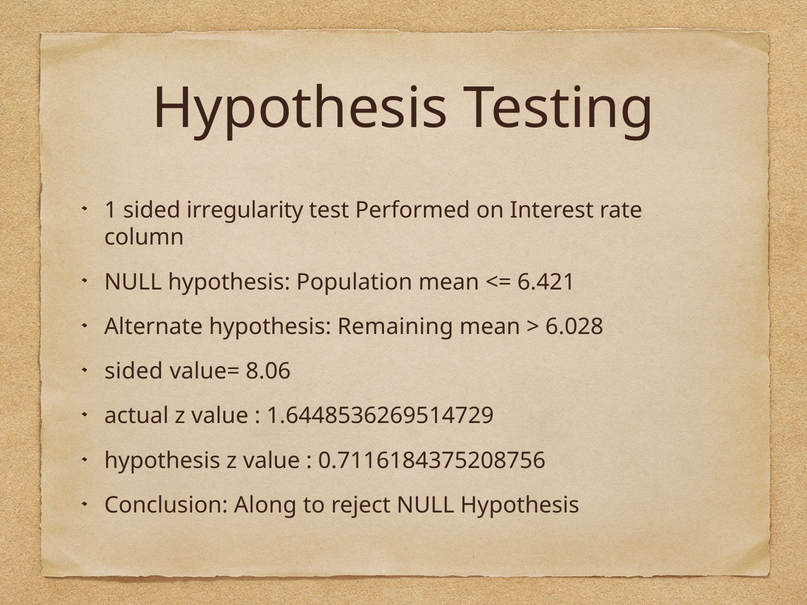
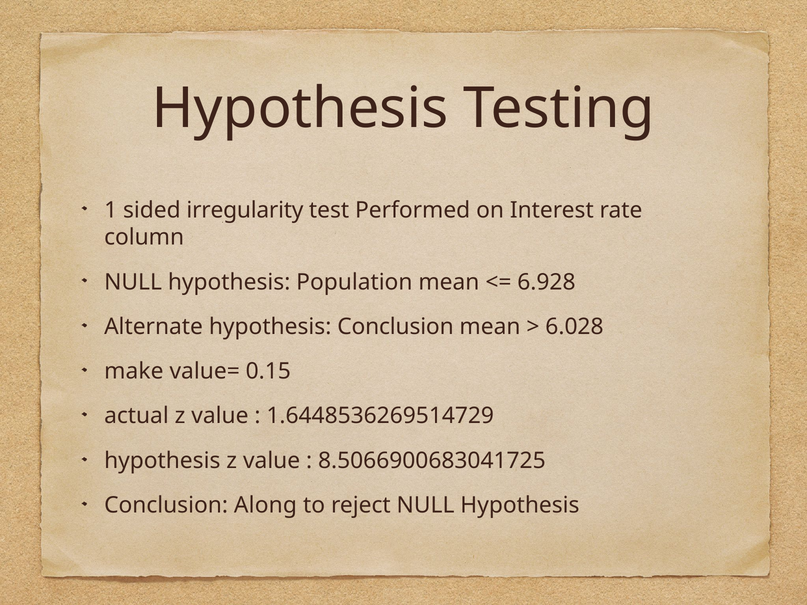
6.421: 6.421 -> 6.928
hypothesis Remaining: Remaining -> Conclusion
sided at (134, 371): sided -> make
8.06: 8.06 -> 0.15
0.7116184375208756: 0.7116184375208756 -> 8.5066900683041725
